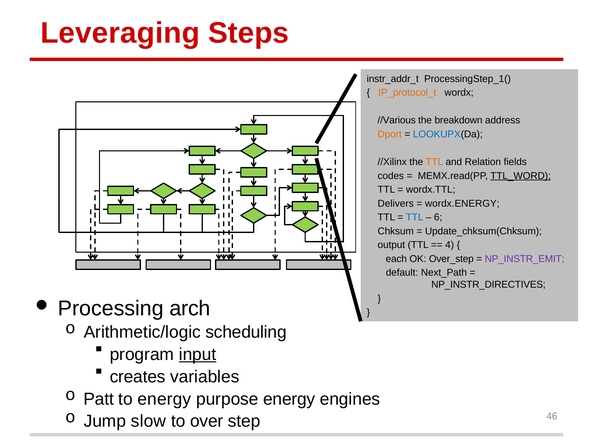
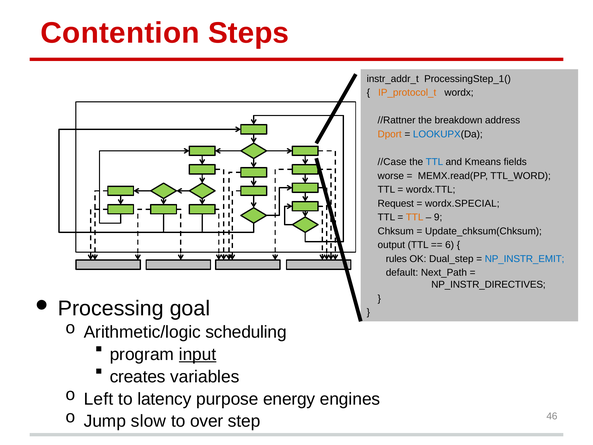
Leveraging: Leveraging -> Contention
//Various: //Various -> //Rattner
//Xilinx: //Xilinx -> //Case
TTL at (434, 162) colour: orange -> blue
Relation: Relation -> Kmeans
codes: codes -> worse
TTL_WORD underline: present -> none
Delivers: Delivers -> Request
wordx.ENERGY: wordx.ENERGY -> wordx.SPECIAL
TTL at (415, 217) colour: blue -> orange
6: 6 -> 9
4: 4 -> 6
each: each -> rules
Over_step: Over_step -> Dual_step
NP_INSTR_EMIT colour: purple -> blue
arch: arch -> goal
Patt: Patt -> Left
to energy: energy -> latency
